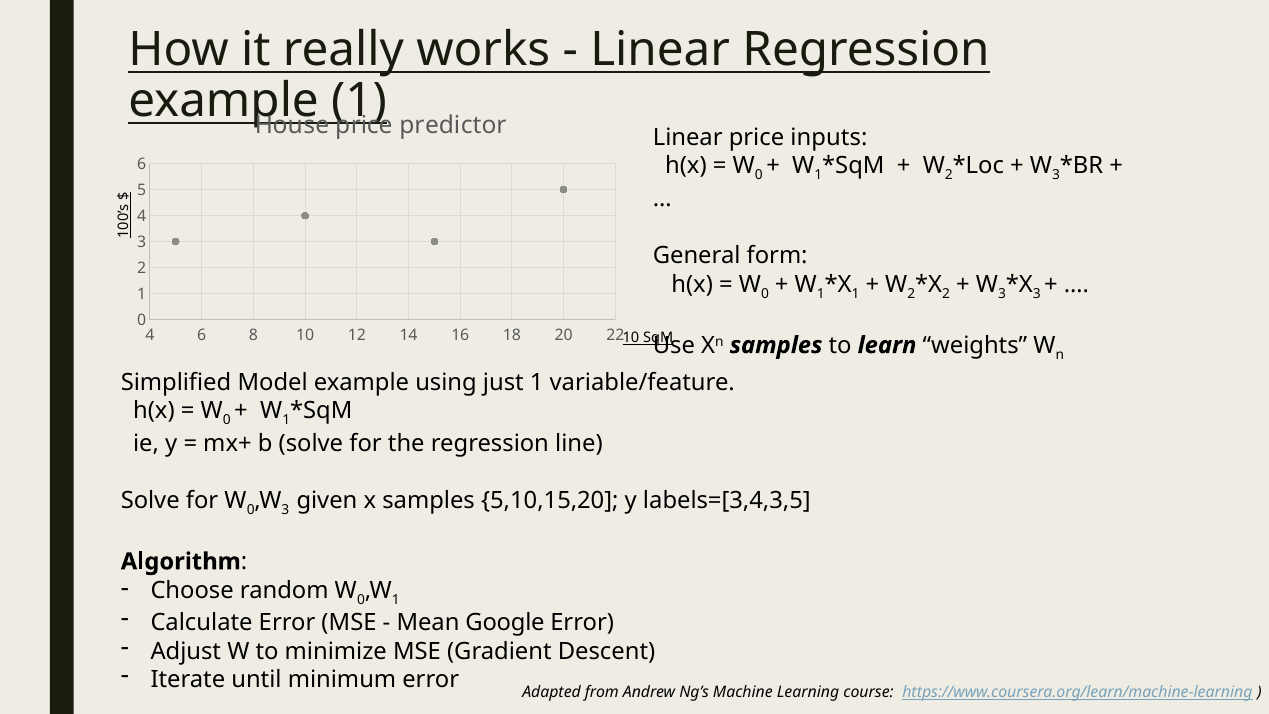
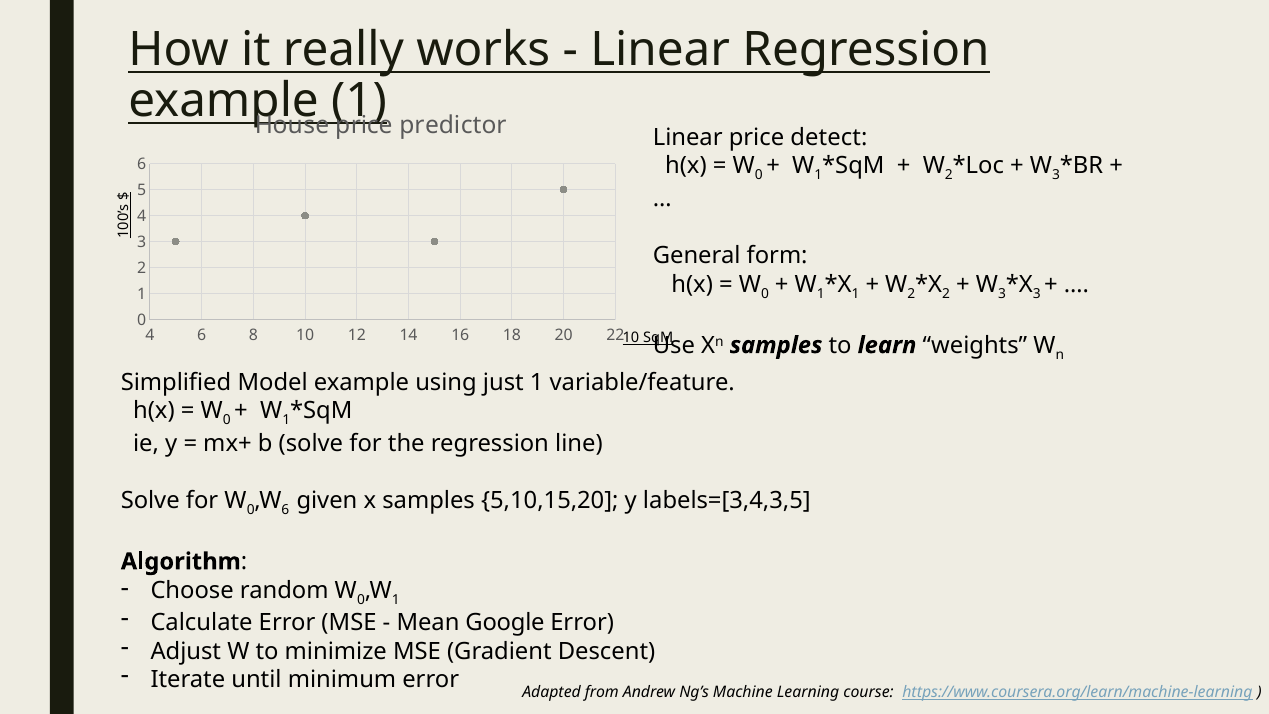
inputs: inputs -> detect
3 at (285, 510): 3 -> 6
